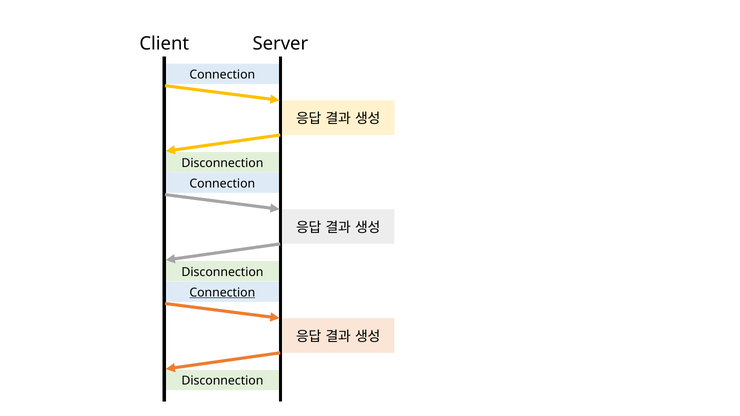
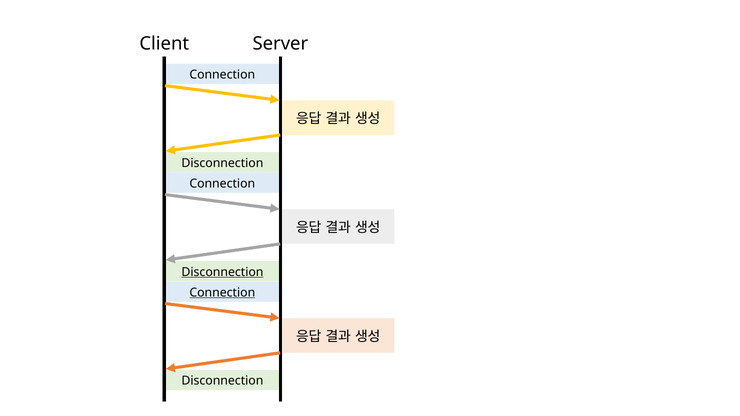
Disconnection at (222, 272) underline: none -> present
